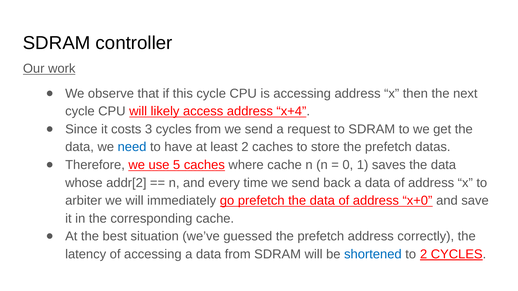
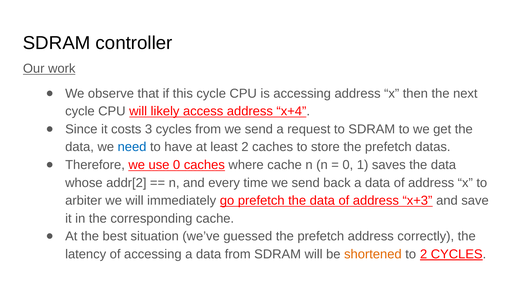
use 5: 5 -> 0
x+0: x+0 -> x+3
shortened colour: blue -> orange
